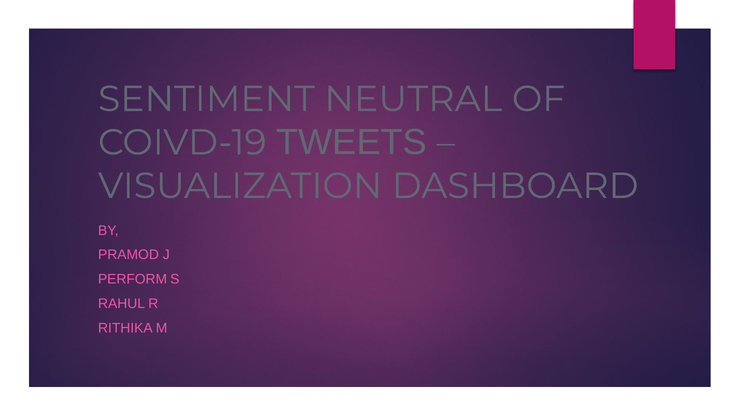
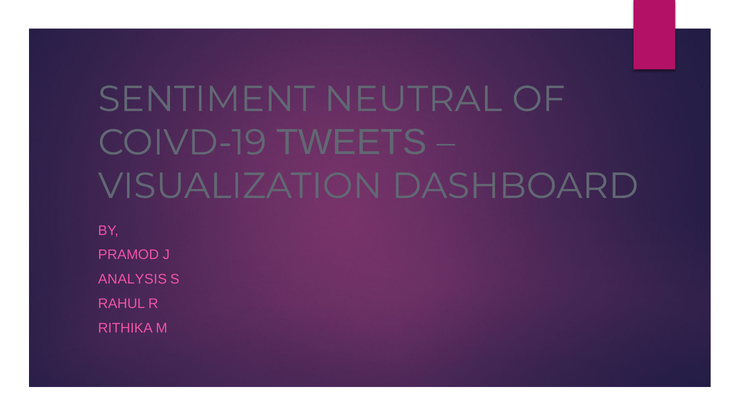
PERFORM: PERFORM -> ANALYSIS
